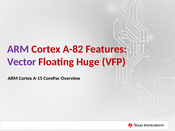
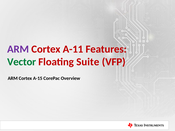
A-82: A-82 -> A-11
Vector colour: purple -> green
Huge: Huge -> Suite
